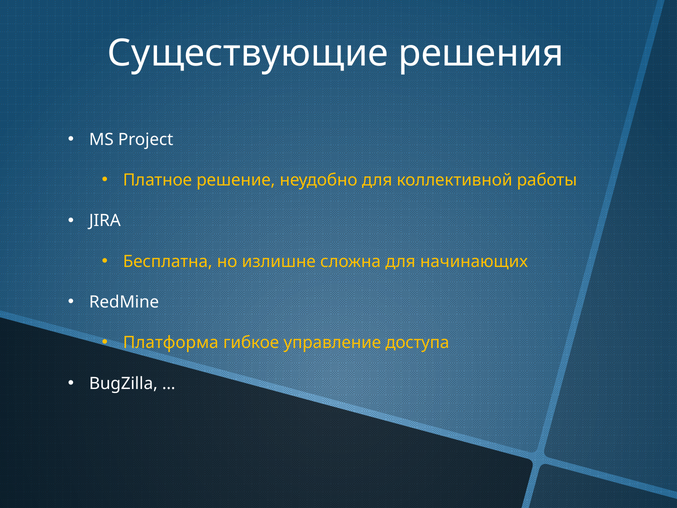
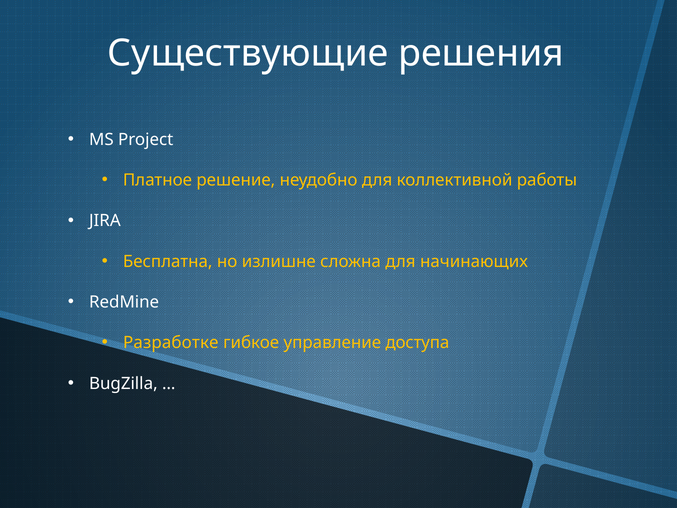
Платформа: Платформа -> Разработке
